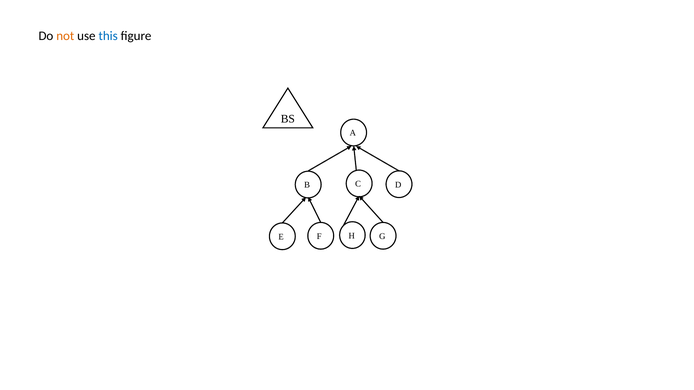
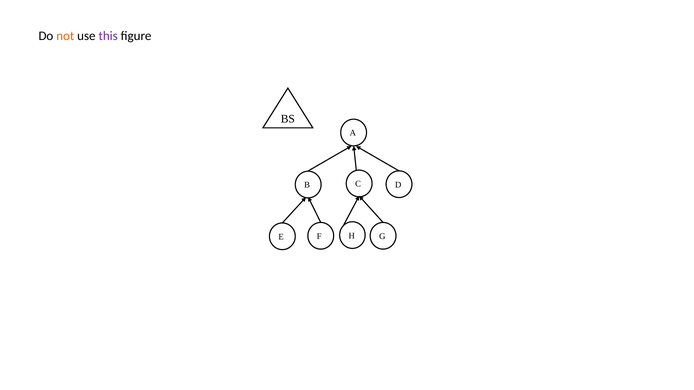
this colour: blue -> purple
